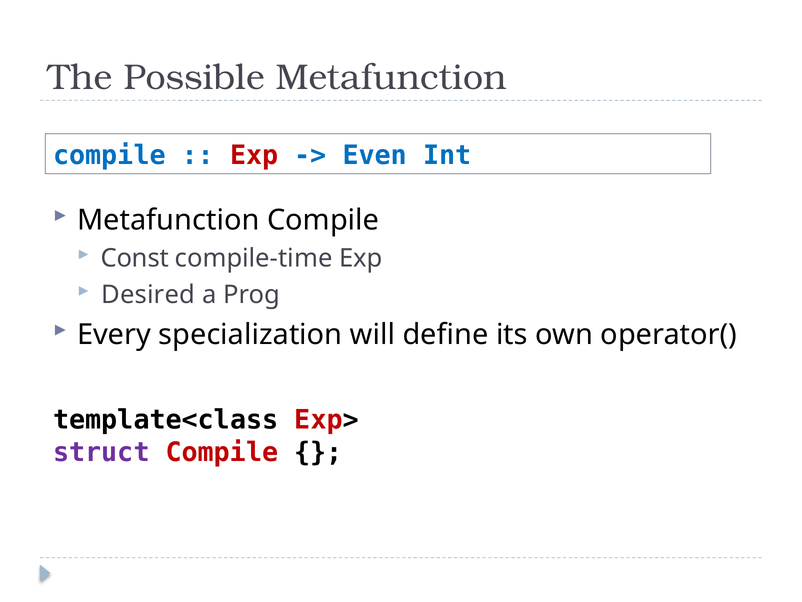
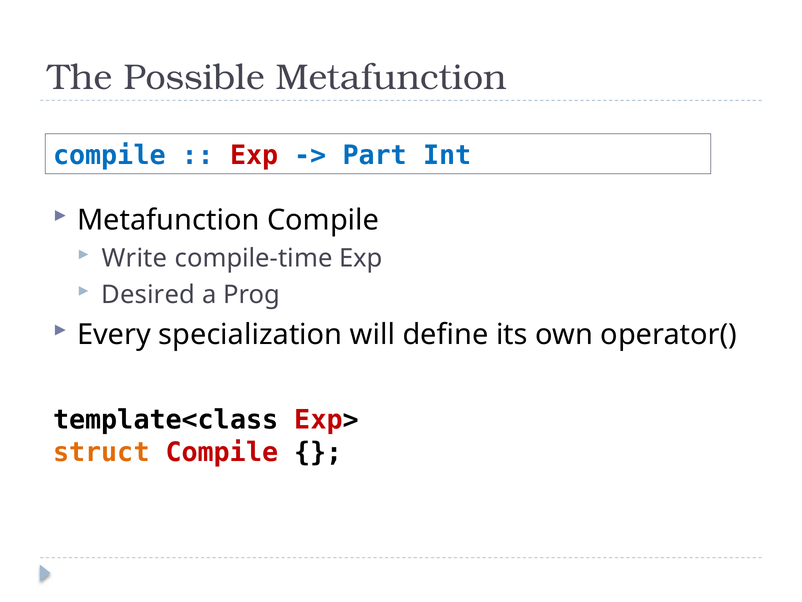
Even: Even -> Part
Const: Const -> Write
struct colour: purple -> orange
